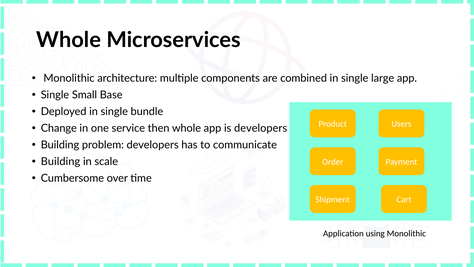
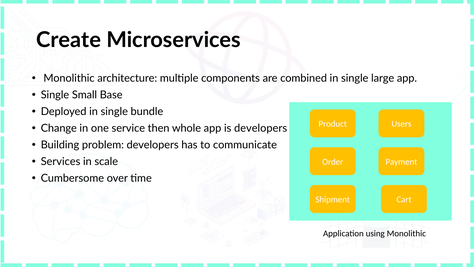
Whole at (69, 40): Whole -> Create
Building at (60, 161): Building -> Services
